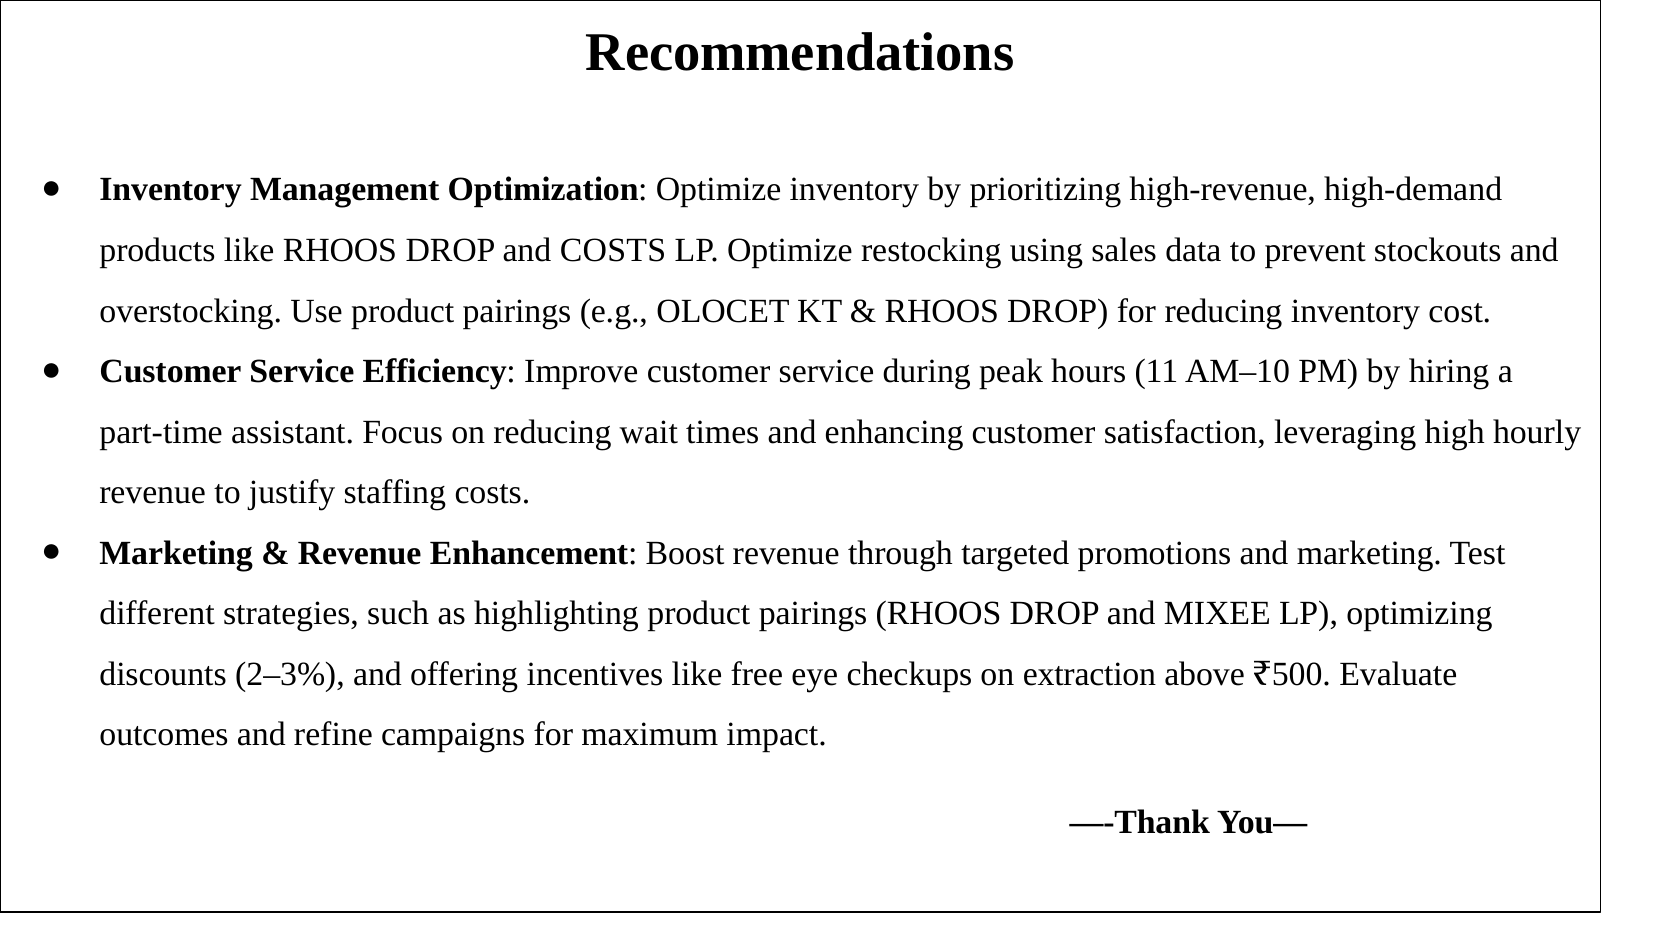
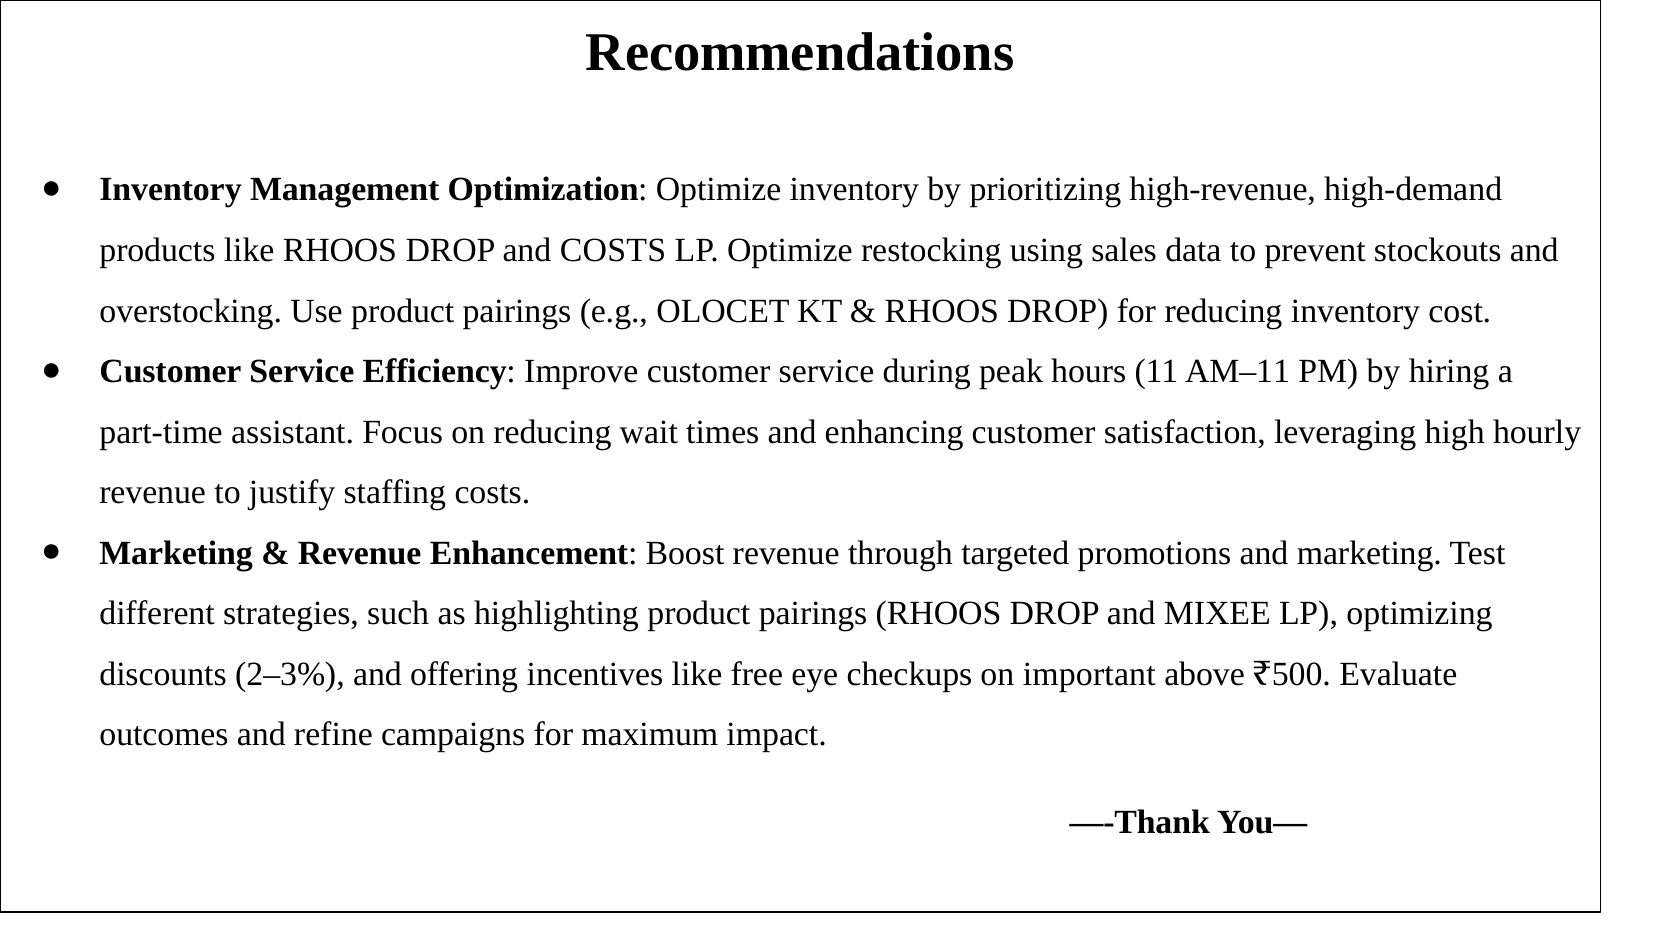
AM–10: AM–10 -> AM–11
extraction: extraction -> important
